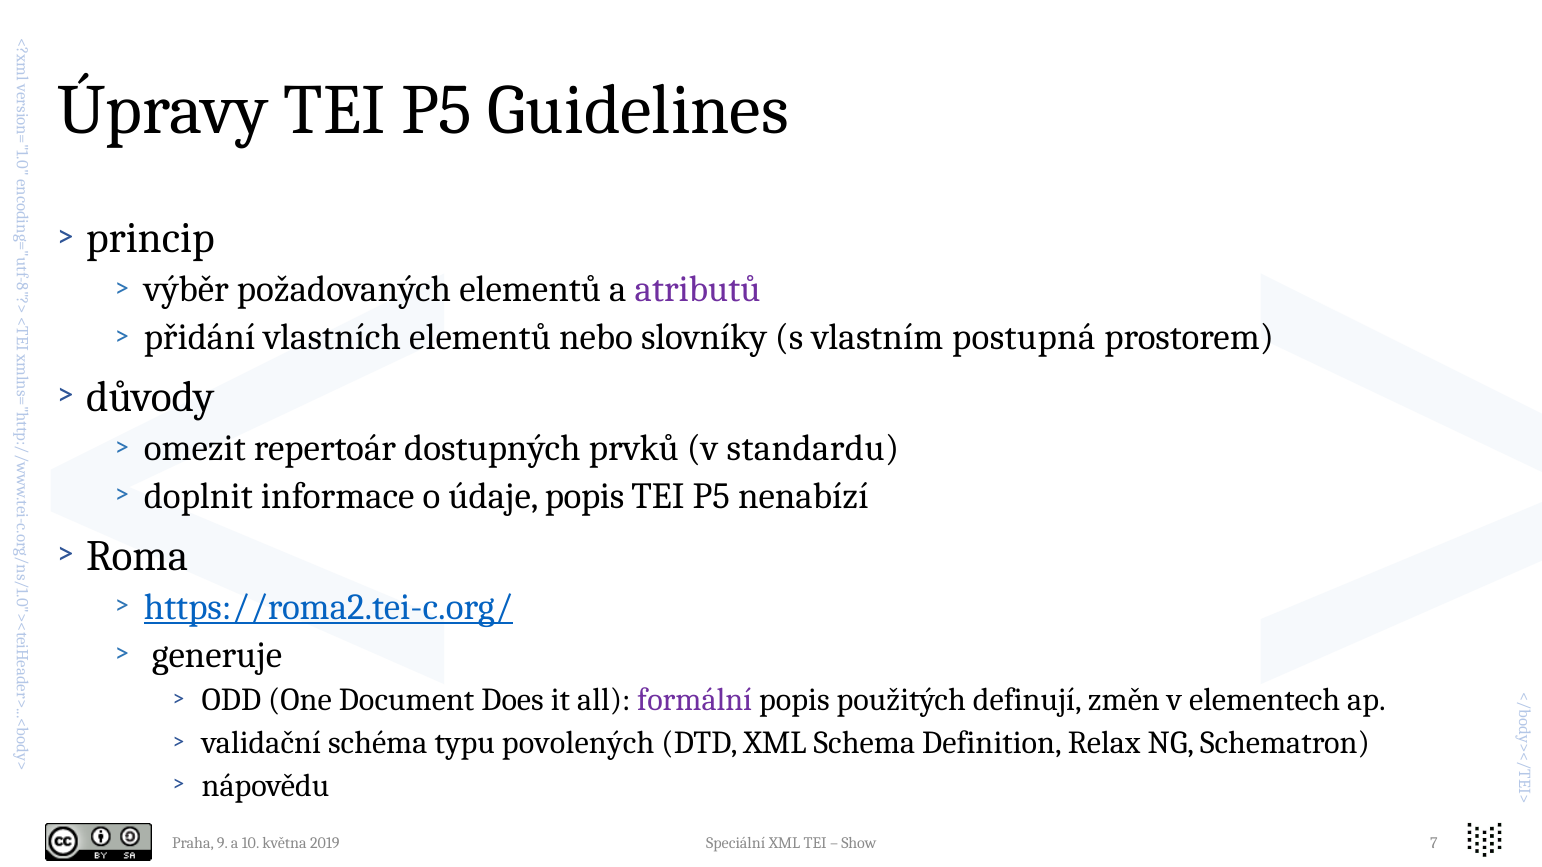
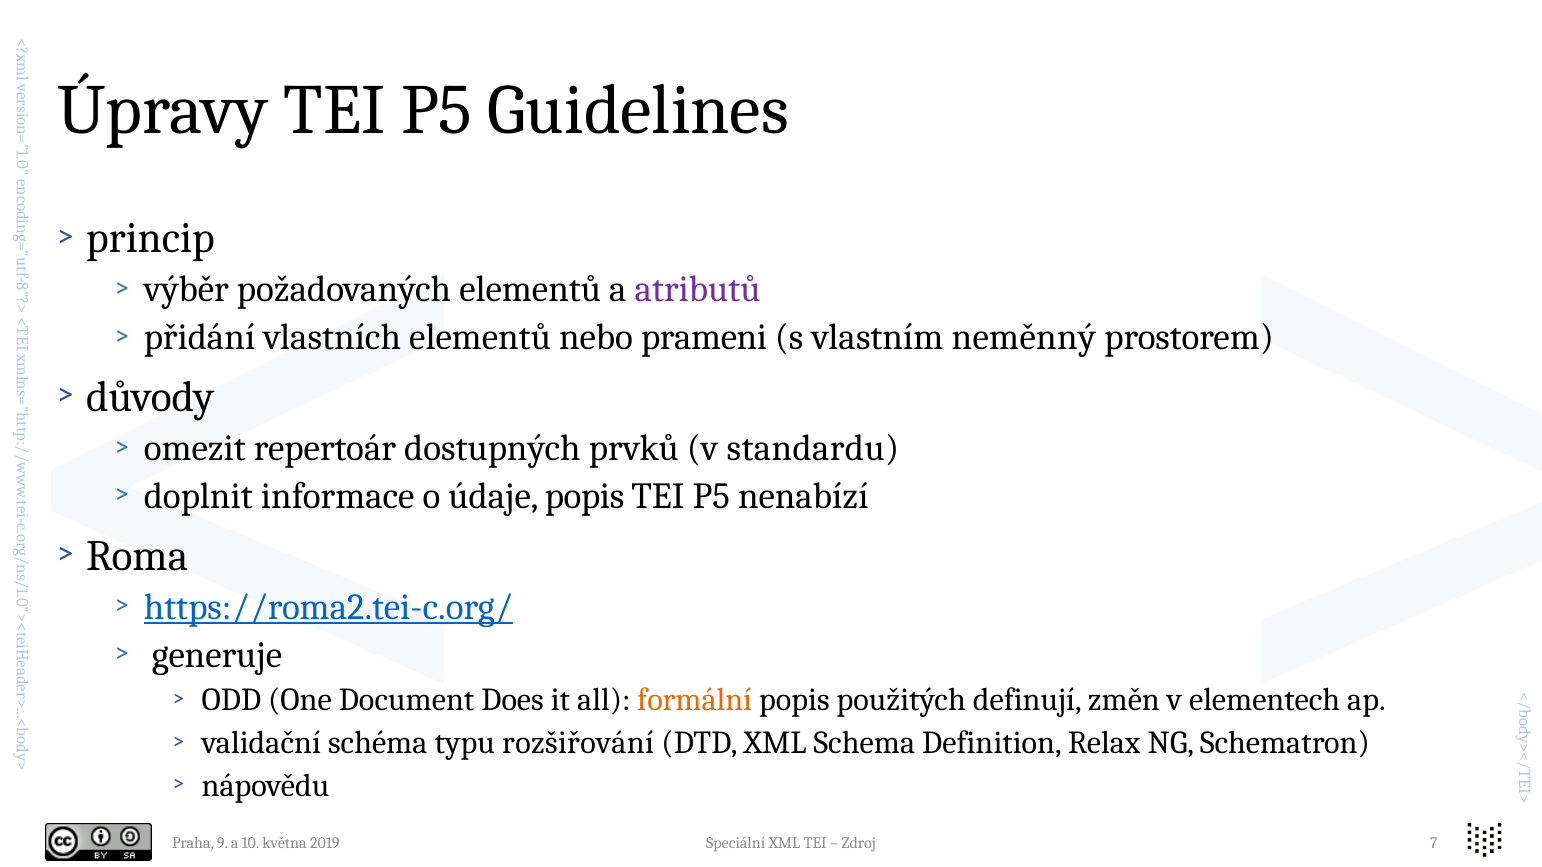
slovníky: slovníky -> prameni
postupná: postupná -> neměnný
formální colour: purple -> orange
povolených: povolených -> rozšiřování
Show: Show -> Zdroj
